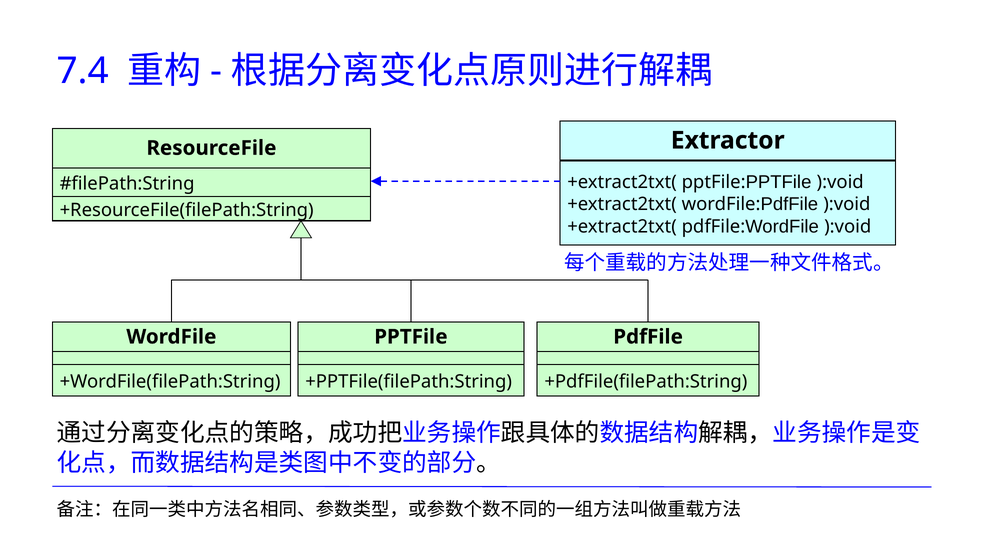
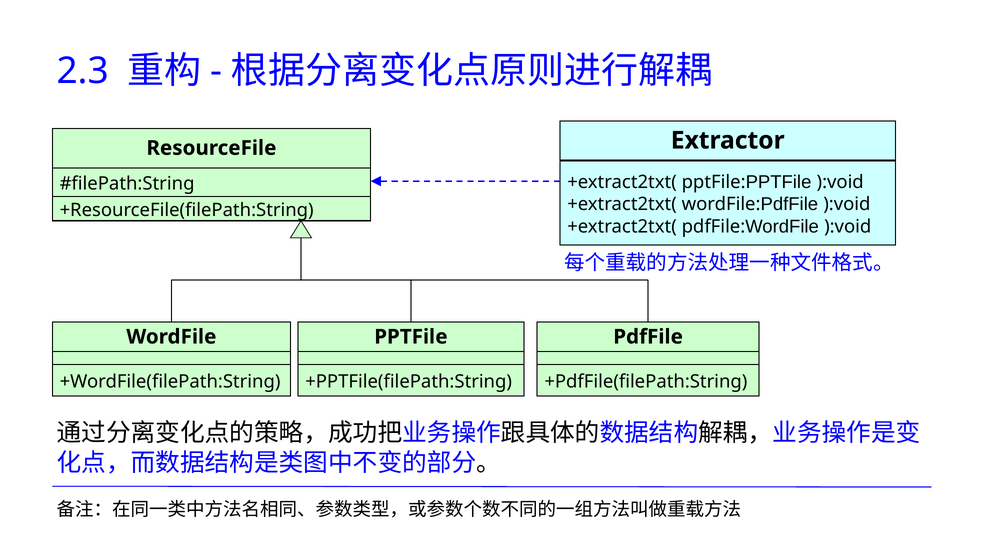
7.4: 7.4 -> 2.3
